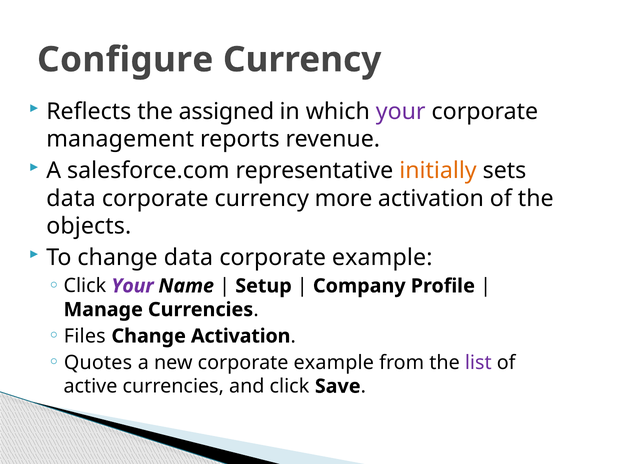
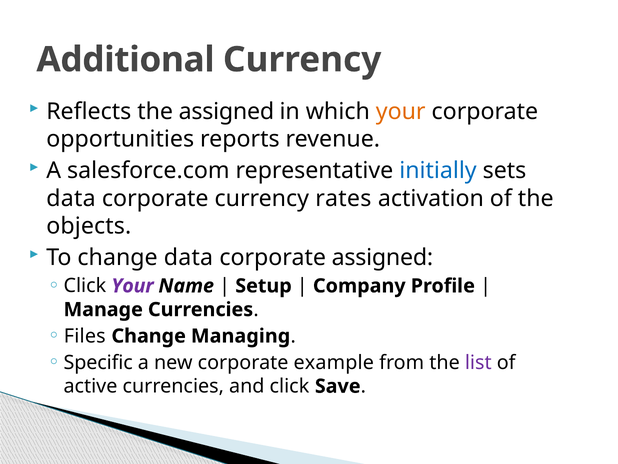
Configure: Configure -> Additional
your at (401, 111) colour: purple -> orange
management: management -> opportunities
initially colour: orange -> blue
more: more -> rates
example at (382, 257): example -> assigned
Change Activation: Activation -> Managing
Quotes: Quotes -> Specific
